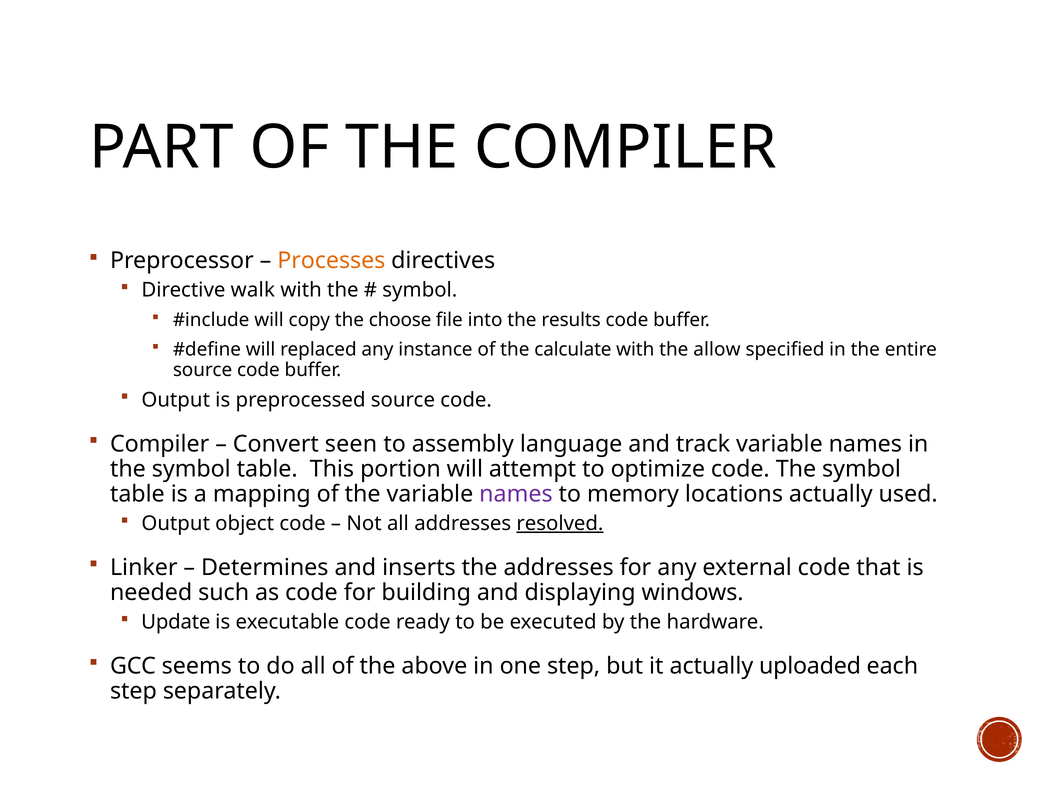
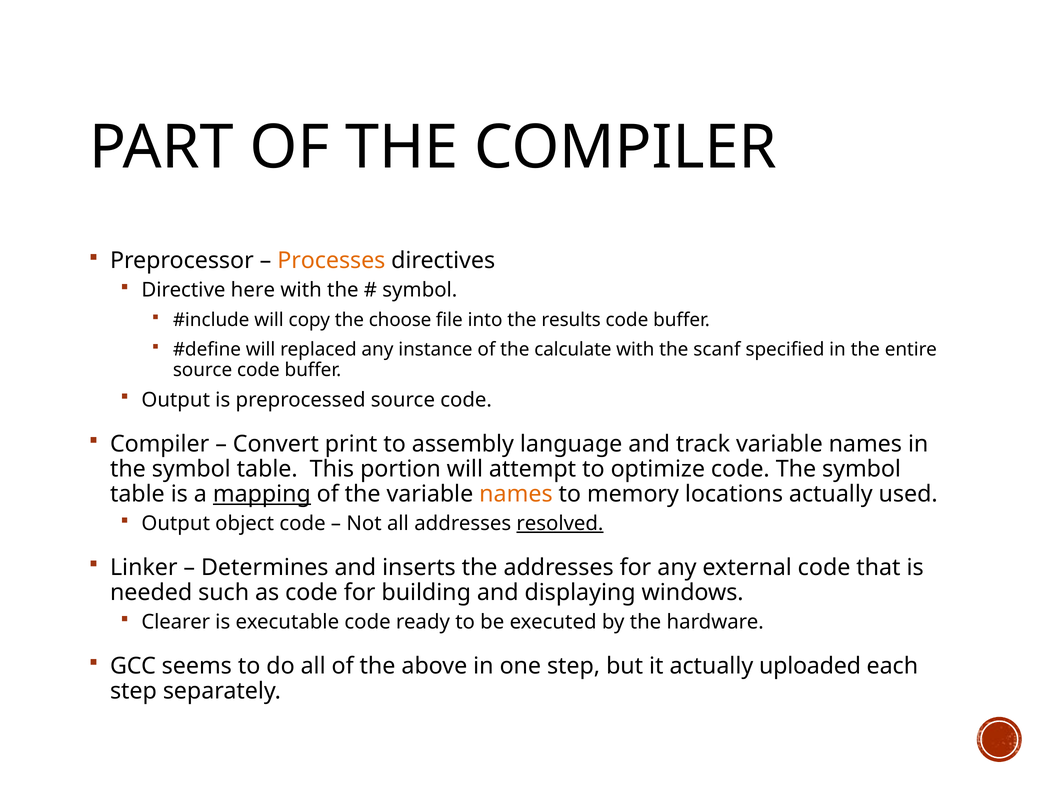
walk: walk -> here
allow: allow -> scanf
seen: seen -> print
mapping underline: none -> present
names at (516, 494) colour: purple -> orange
Update: Update -> Clearer
